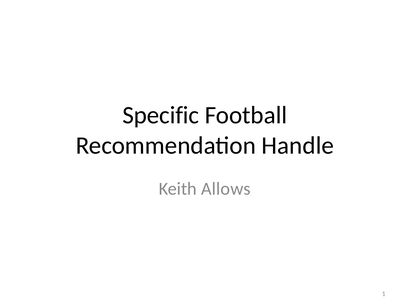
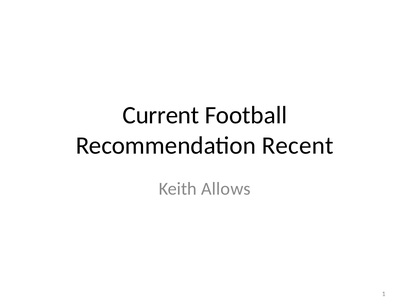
Specific: Specific -> Current
Handle: Handle -> Recent
